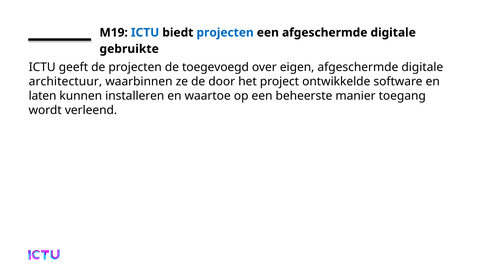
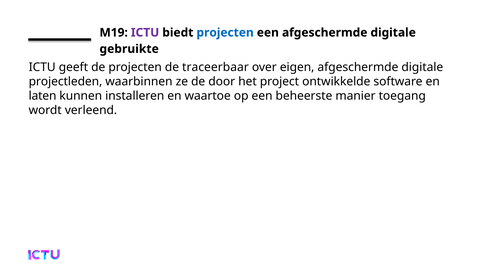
ICTU at (145, 33) colour: blue -> purple
toegevoegd: toegevoegd -> traceerbaar
architectuur: architectuur -> projectleden
